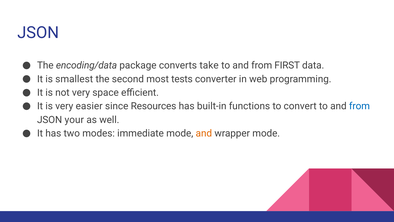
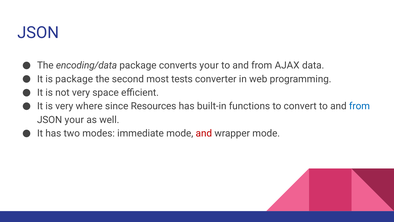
converts take: take -> your
FIRST: FIRST -> AJAX
is smallest: smallest -> package
easier: easier -> where
and at (204, 133) colour: orange -> red
